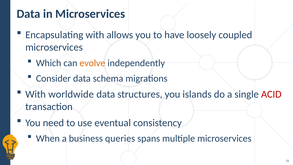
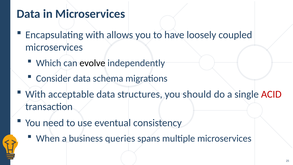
evolve colour: orange -> black
worldwide: worldwide -> acceptable
islands: islands -> should
